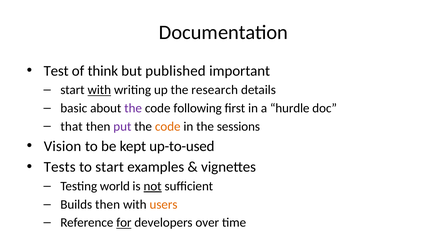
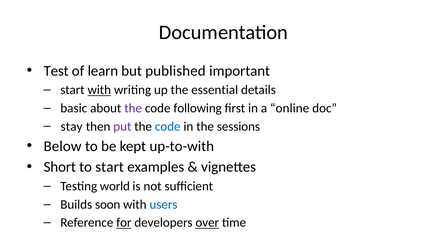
think: think -> learn
research: research -> essential
hurdle: hurdle -> online
that: that -> stay
code at (168, 127) colour: orange -> blue
Vision: Vision -> Below
up-to-used: up-to-used -> up-to-with
Tests: Tests -> Short
not underline: present -> none
Builds then: then -> soon
users colour: orange -> blue
over underline: none -> present
